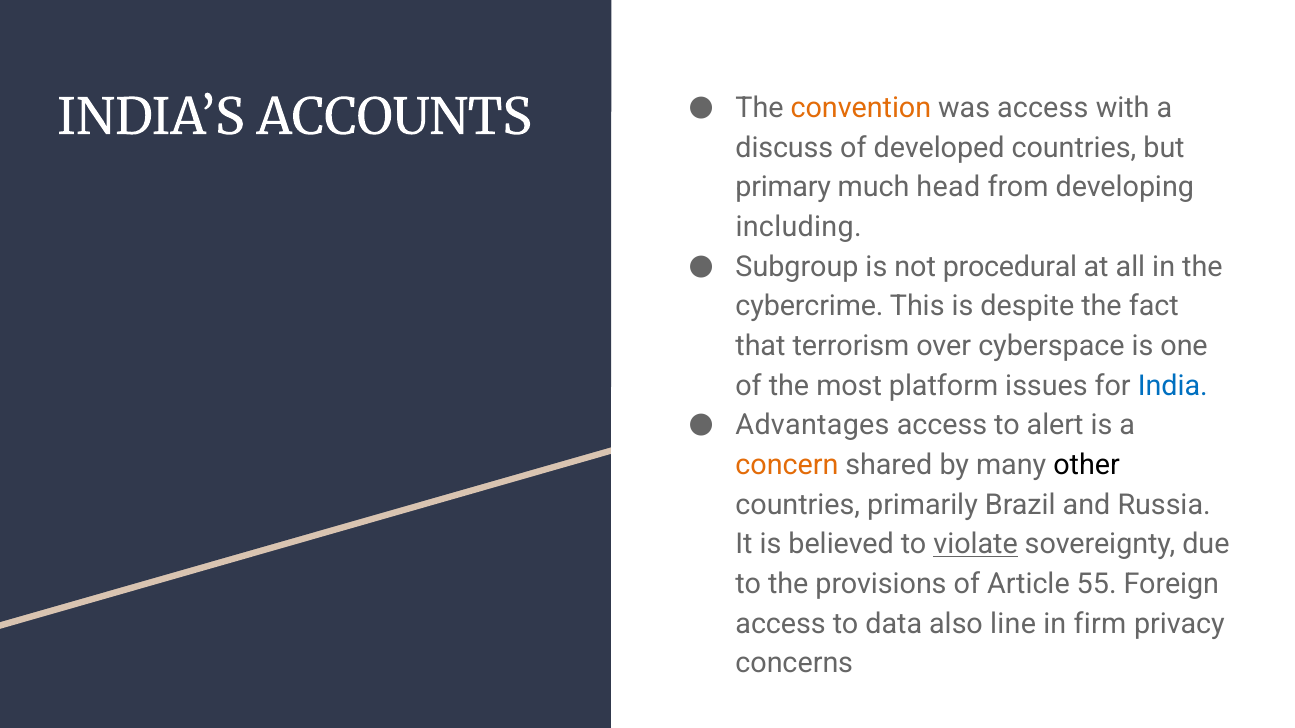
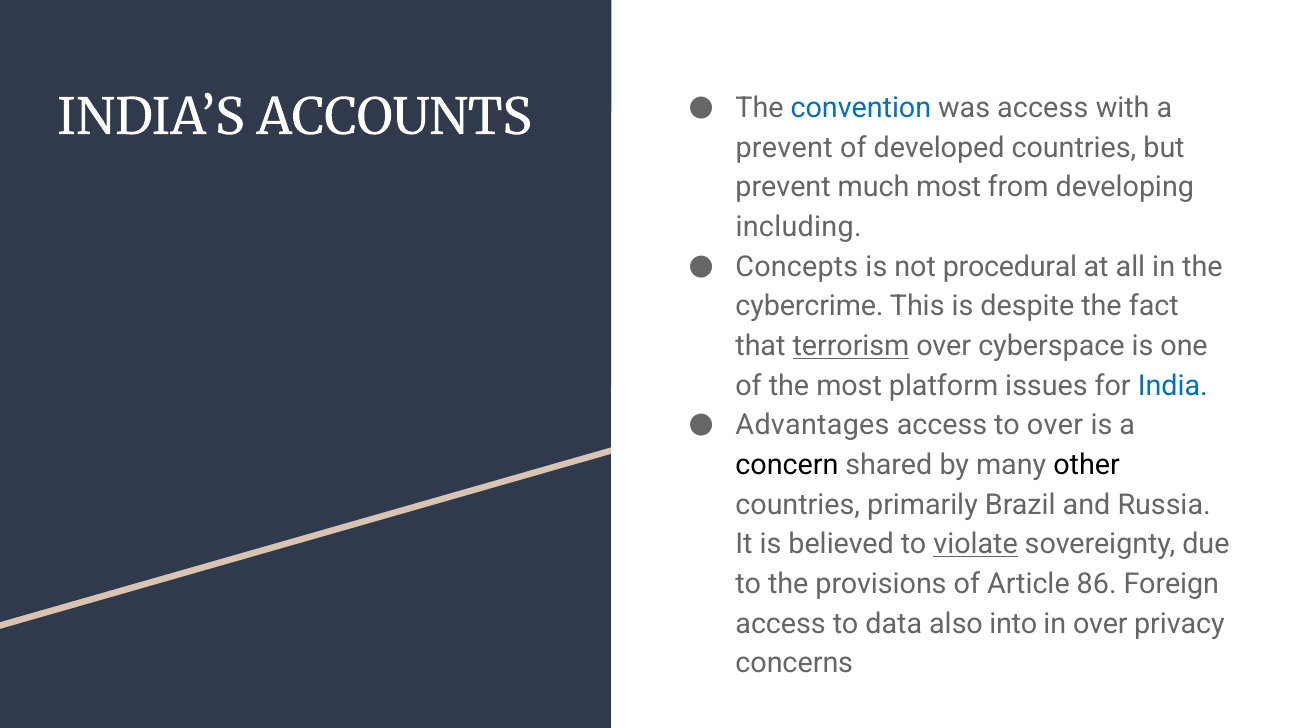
convention colour: orange -> blue
discuss at (784, 148): discuss -> prevent
primary at (783, 188): primary -> prevent
much head: head -> most
Subgroup: Subgroup -> Concepts
terrorism underline: none -> present
to alert: alert -> over
concern colour: orange -> black
55: 55 -> 86
line: line -> into
in firm: firm -> over
